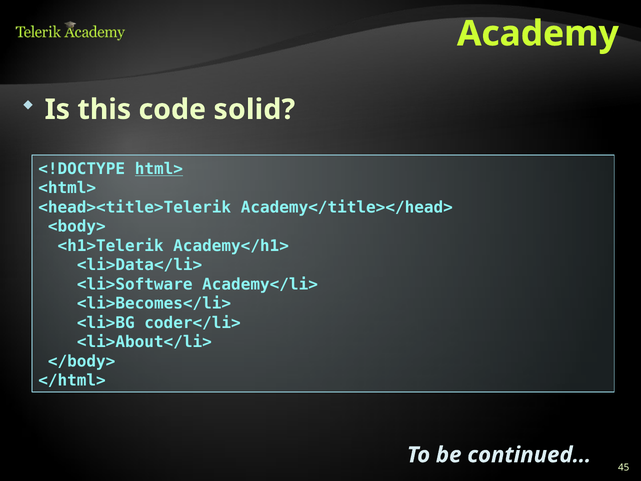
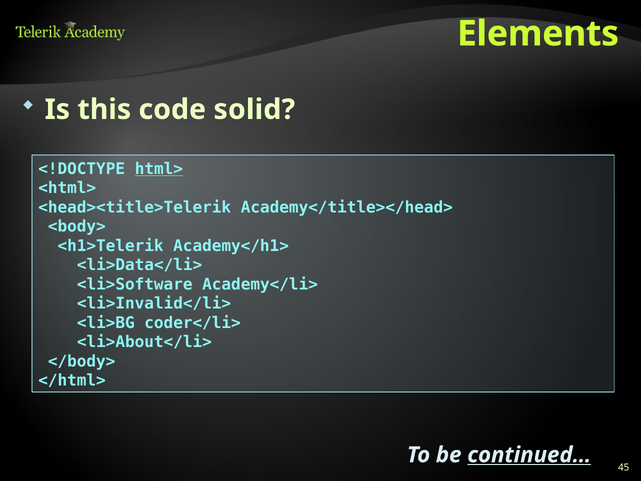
Academy: Academy -> Elements
<li>Becomes</li>: <li>Becomes</li> -> <li>Invalid</li>
continued… underline: none -> present
